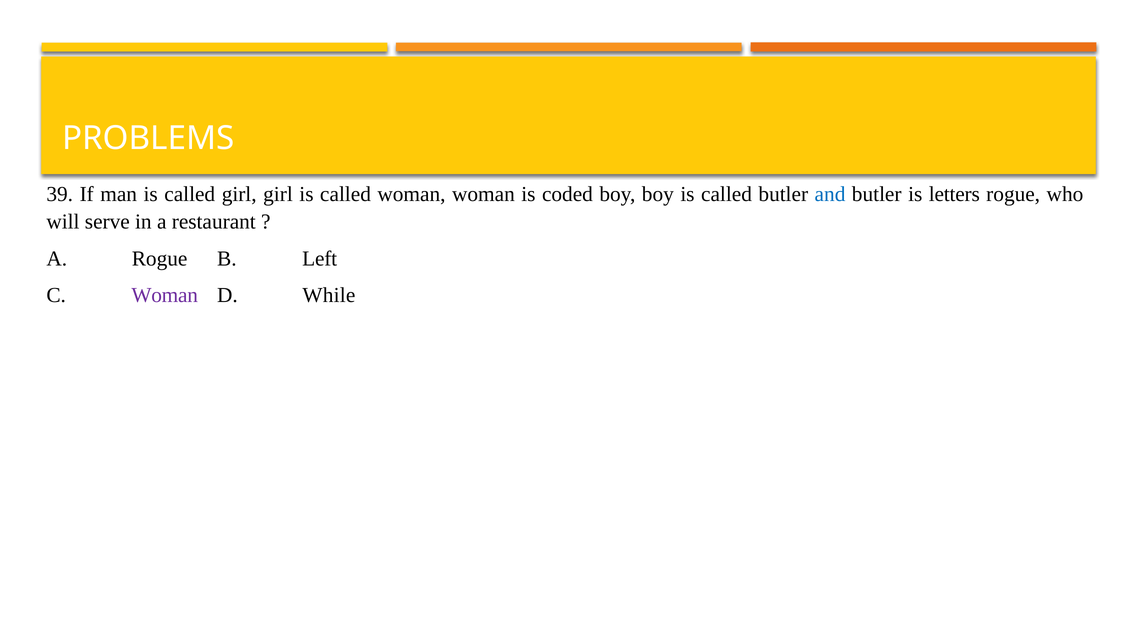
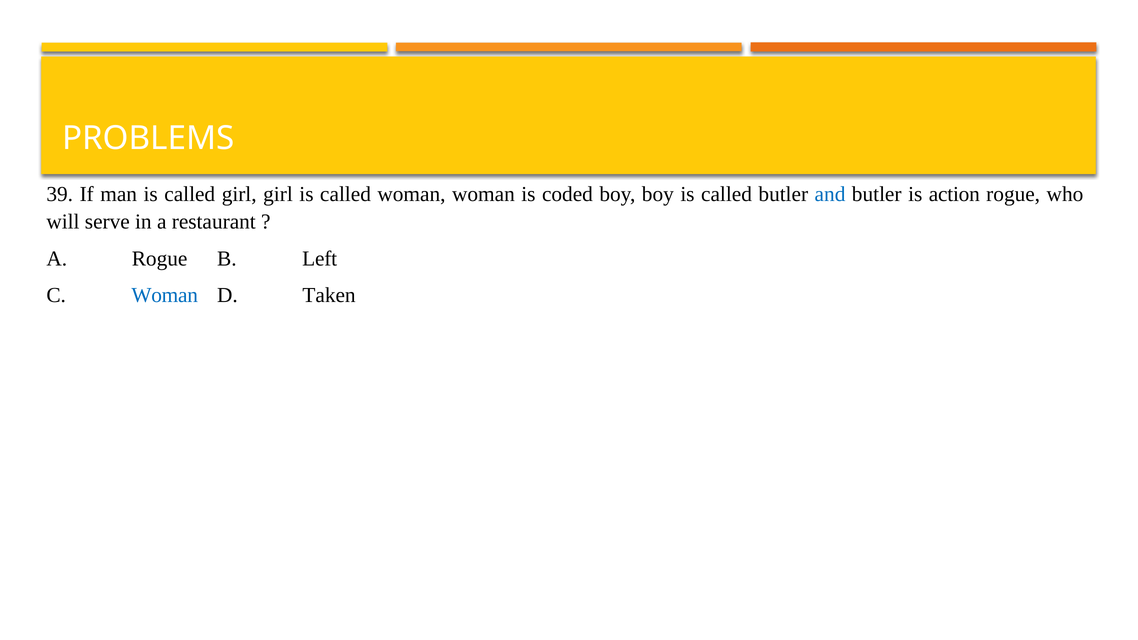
letters: letters -> action
Woman at (165, 295) colour: purple -> blue
While: While -> Taken
